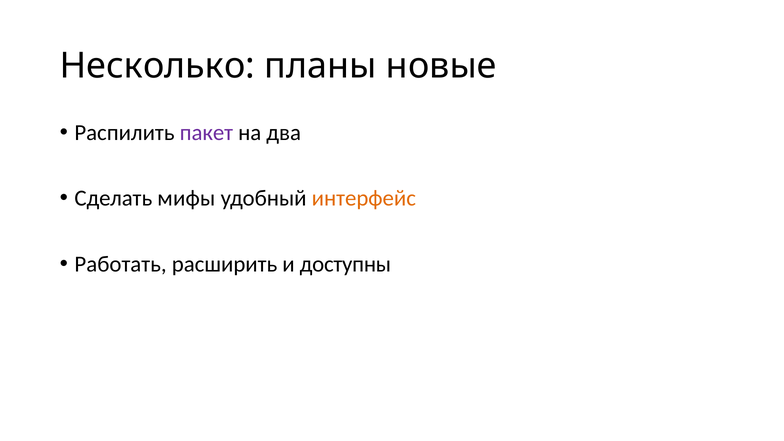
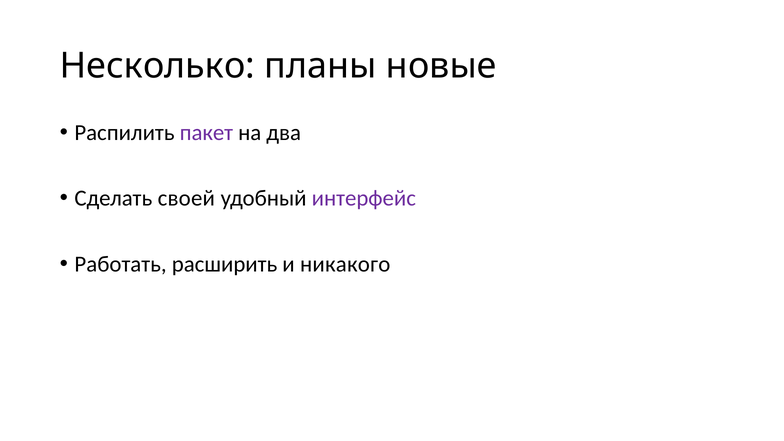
мифы: мифы -> своей
интерфейс colour: orange -> purple
доступны: доступны -> никакого
